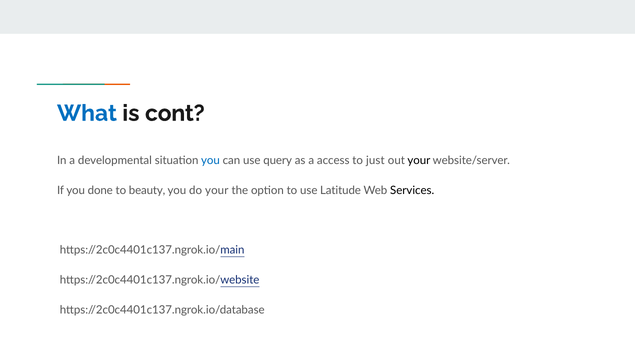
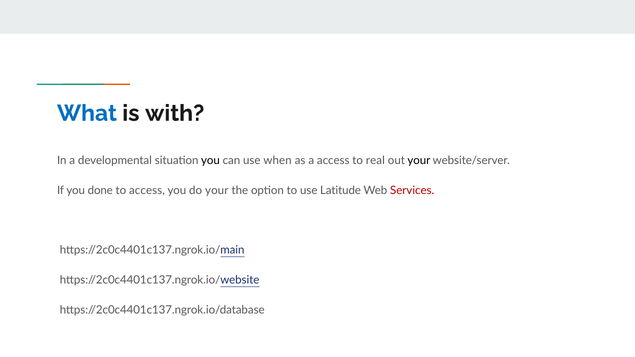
cont: cont -> with
you at (210, 160) colour: blue -> black
query: query -> when
just: just -> real
to beauty: beauty -> access
Services colour: black -> red
